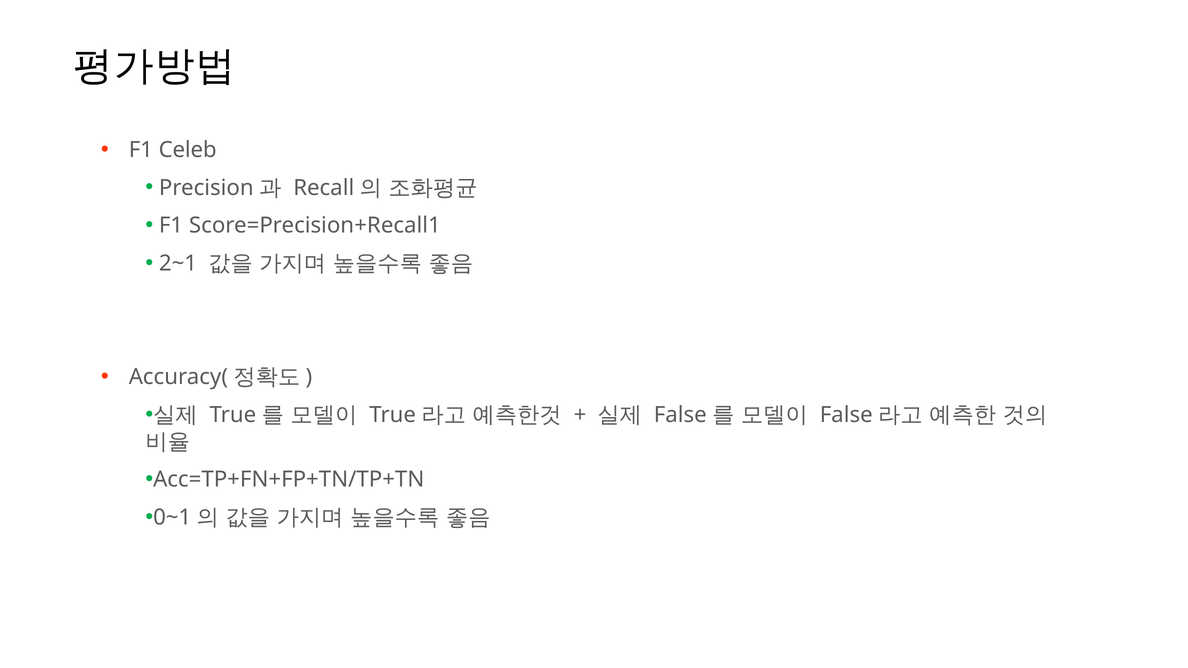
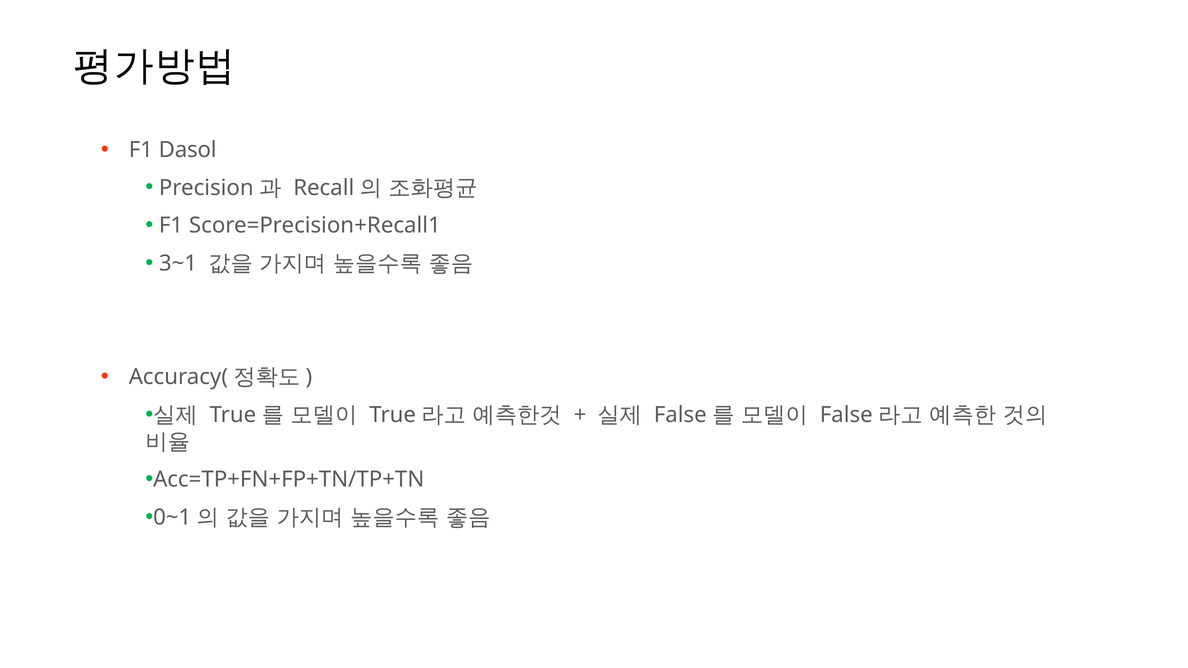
Celeb: Celeb -> Dasol
2~1: 2~1 -> 3~1
